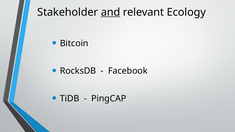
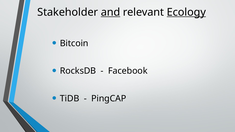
Ecology underline: none -> present
